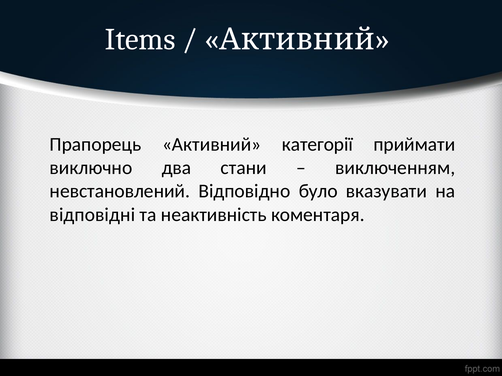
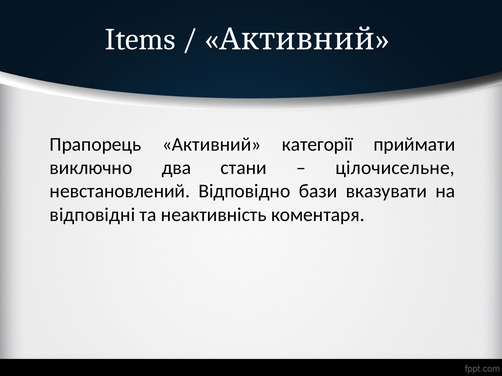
виключенням: виключенням -> цілочисельне
було: було -> бази
